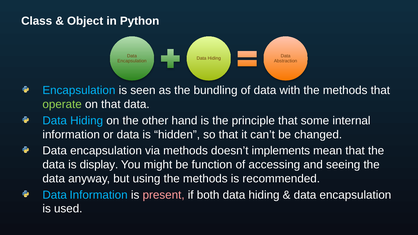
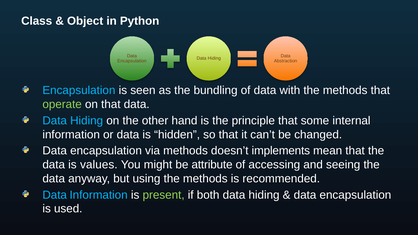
display: display -> values
function: function -> attribute
present colour: pink -> light green
